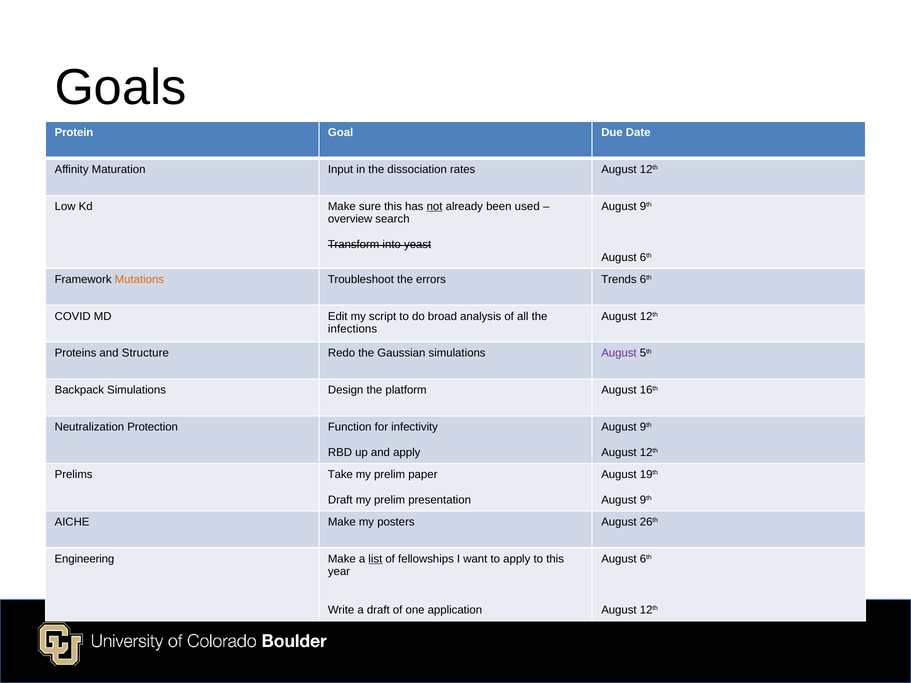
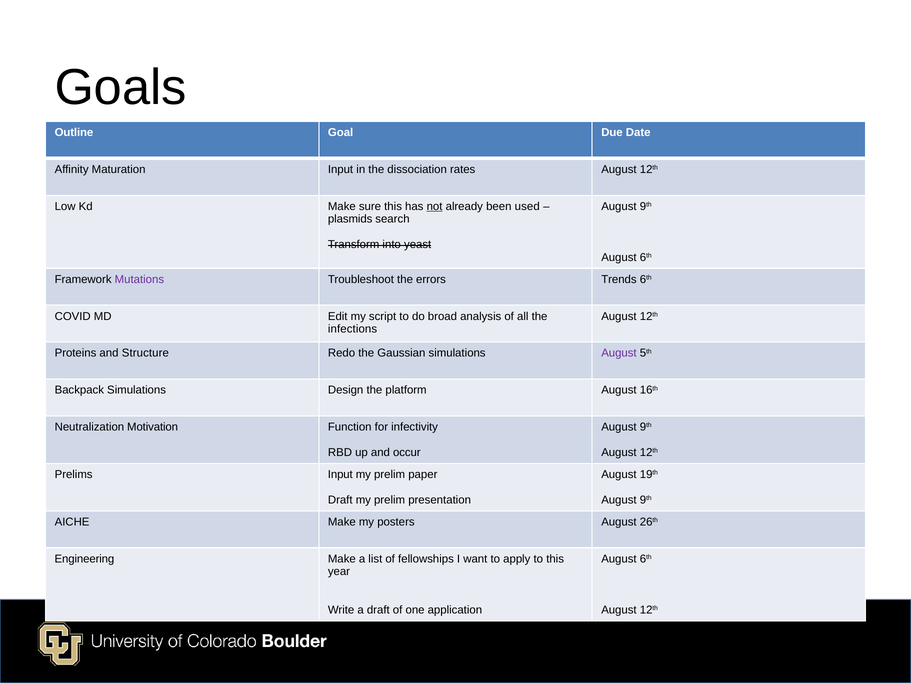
Protein: Protein -> Outline
overview: overview -> plasmids
Mutations colour: orange -> purple
Protection: Protection -> Motivation
and apply: apply -> occur
Prelims Take: Take -> Input
list underline: present -> none
